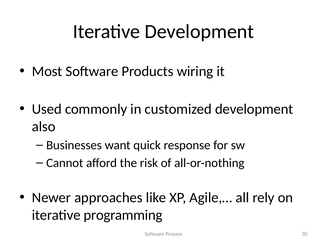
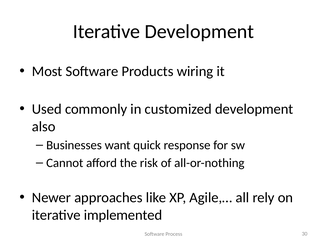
programming: programming -> implemented
